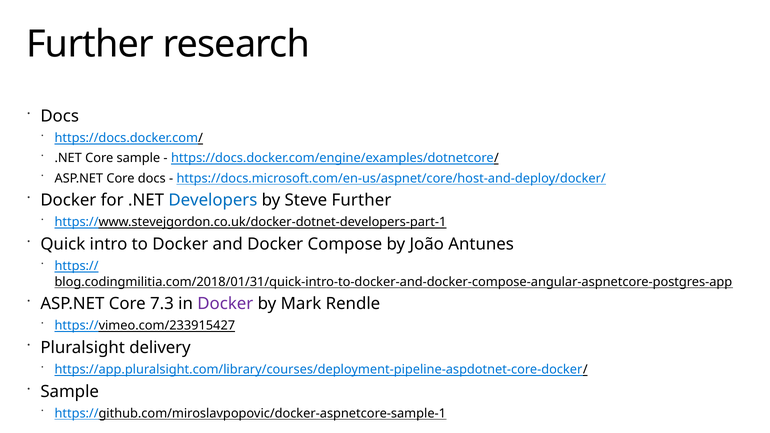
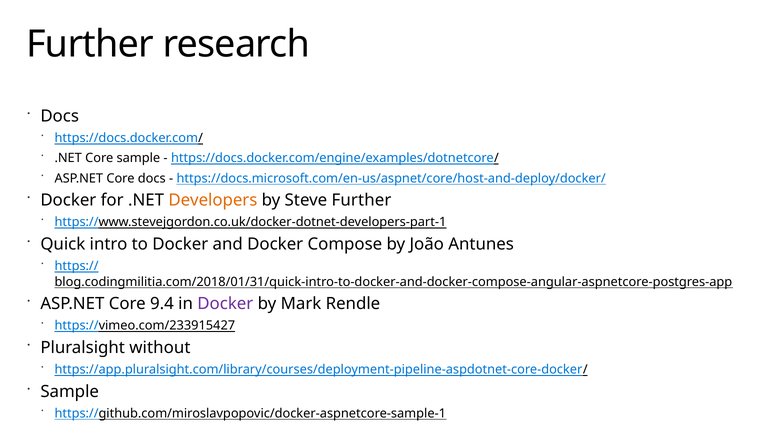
Developers colour: blue -> orange
7.3: 7.3 -> 9.4
delivery: delivery -> without
